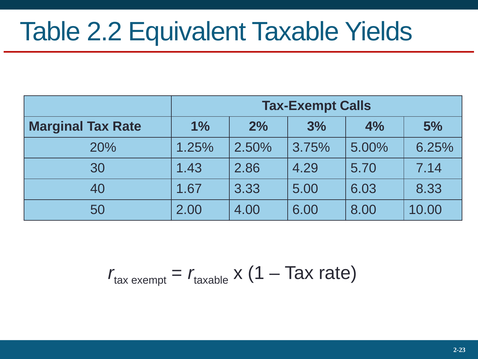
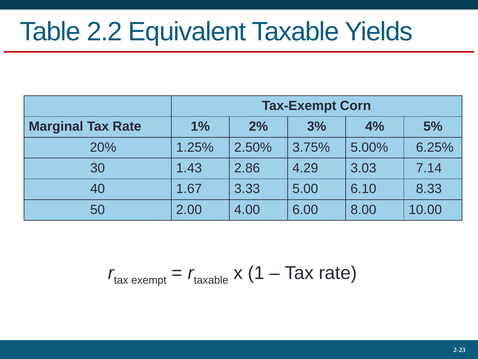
Calls: Calls -> Corn
5.70: 5.70 -> 3.03
6.03: 6.03 -> 6.10
